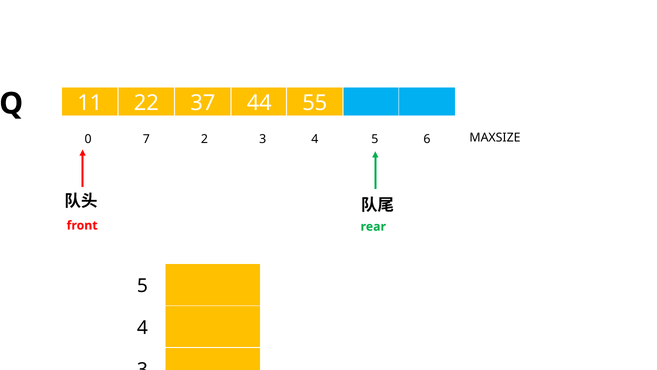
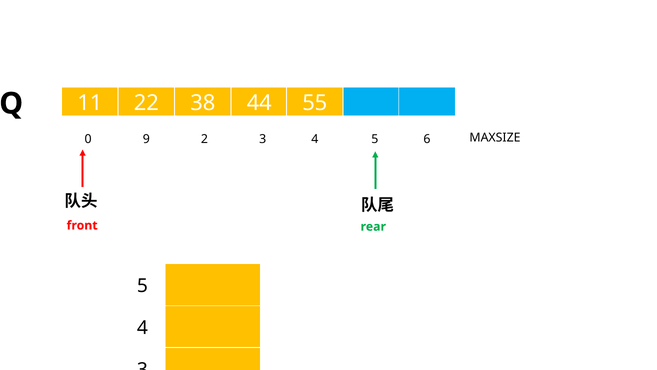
37: 37 -> 38
7: 7 -> 9
